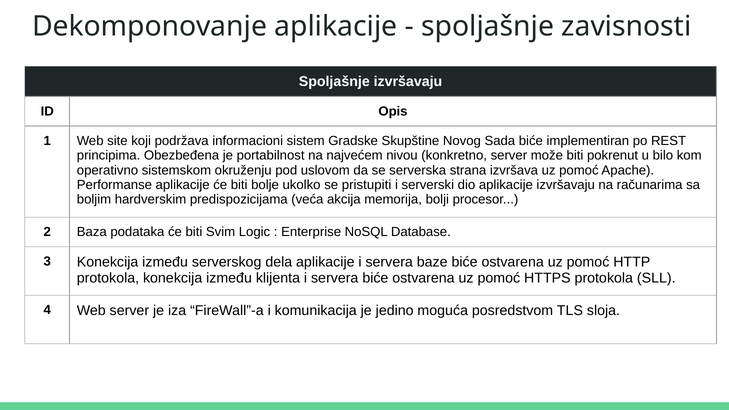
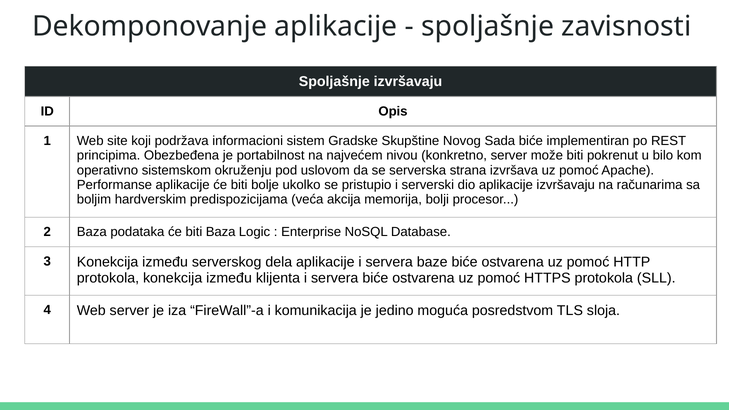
pristupiti: pristupiti -> pristupio
biti Svim: Svim -> Baza
